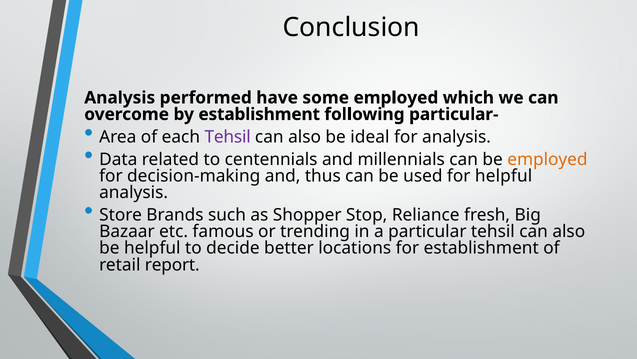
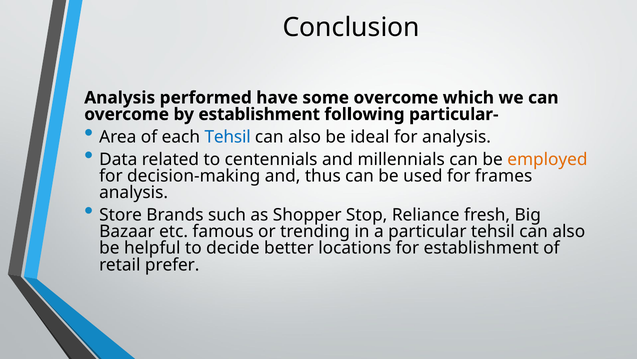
some employed: employed -> overcome
Tehsil at (228, 137) colour: purple -> blue
for helpful: helpful -> frames
report: report -> prefer
